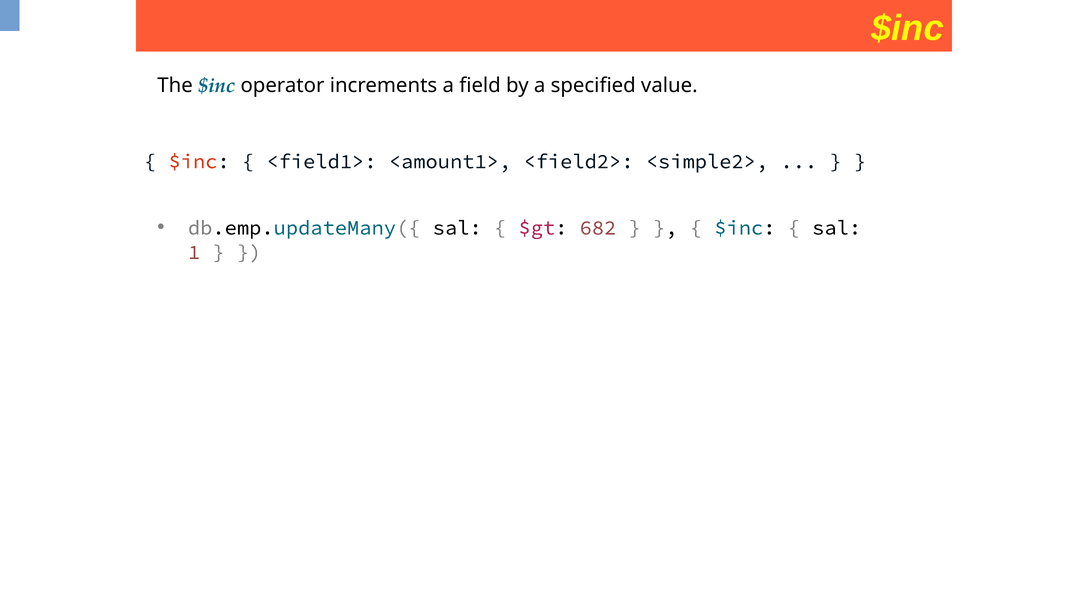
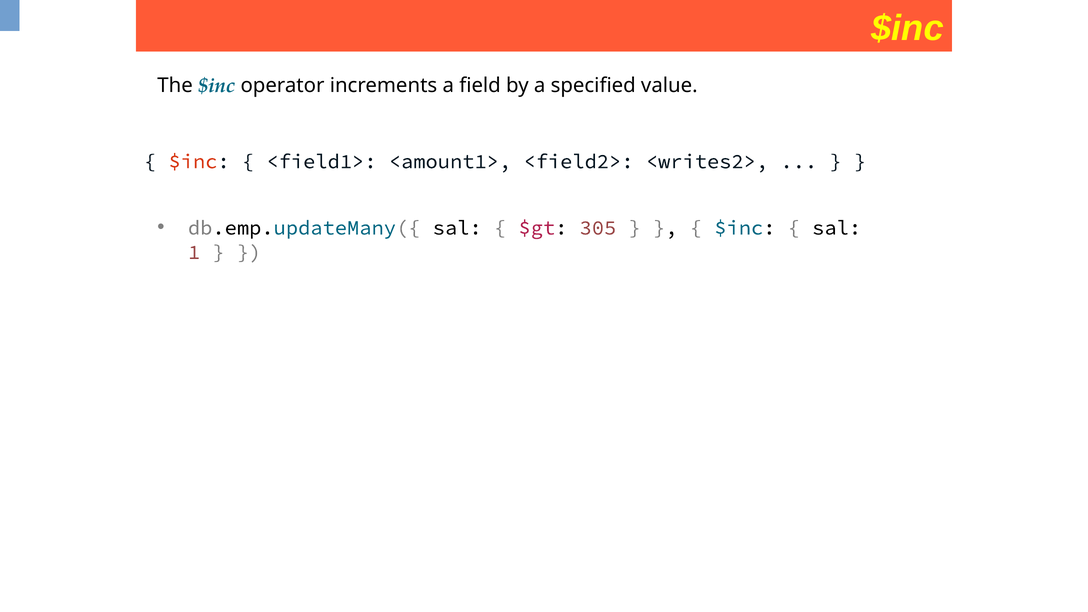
<simple2>: <simple2> -> <writes2>
682: 682 -> 305
